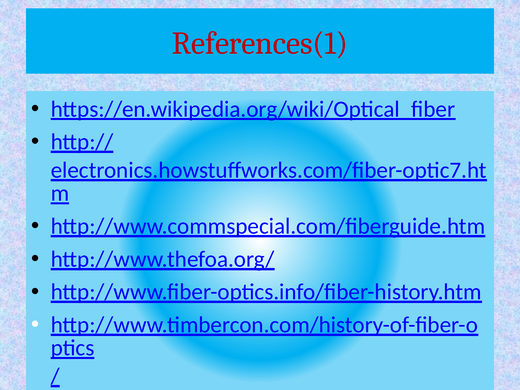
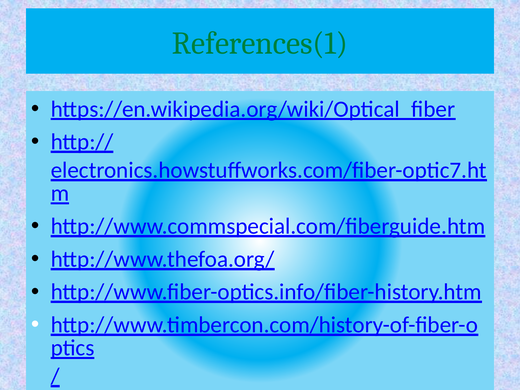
References(1 colour: red -> green
